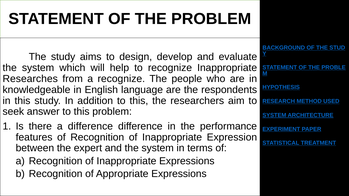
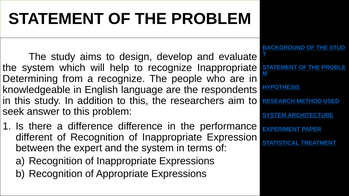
Researches: Researches -> Determining
features: features -> different
